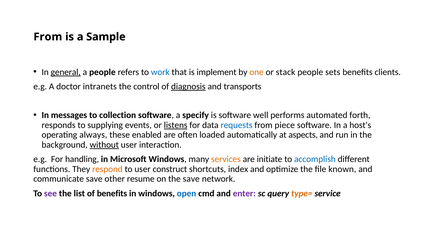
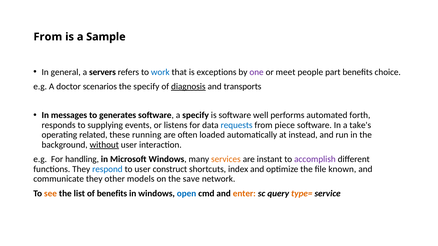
general underline: present -> none
a people: people -> servers
implement: implement -> exceptions
one colour: orange -> purple
stack: stack -> meet
sets: sets -> part
clients: clients -> choice
intranets: intranets -> scenarios
the control: control -> specify
collection: collection -> generates
listens underline: present -> none
host's: host's -> take's
always: always -> related
enabled: enabled -> running
aspects: aspects -> instead
initiate: initiate -> instant
accomplish colour: blue -> purple
respond colour: orange -> blue
communicate save: save -> they
resume: resume -> models
see colour: purple -> orange
enter colour: purple -> orange
